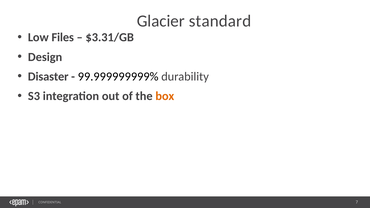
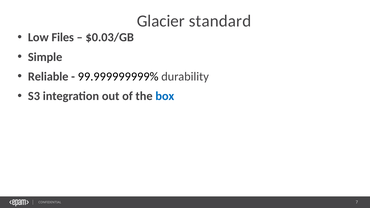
$3.31/GB: $3.31/GB -> $0.03/GB
Design: Design -> Simple
Disaster: Disaster -> Reliable
box colour: orange -> blue
